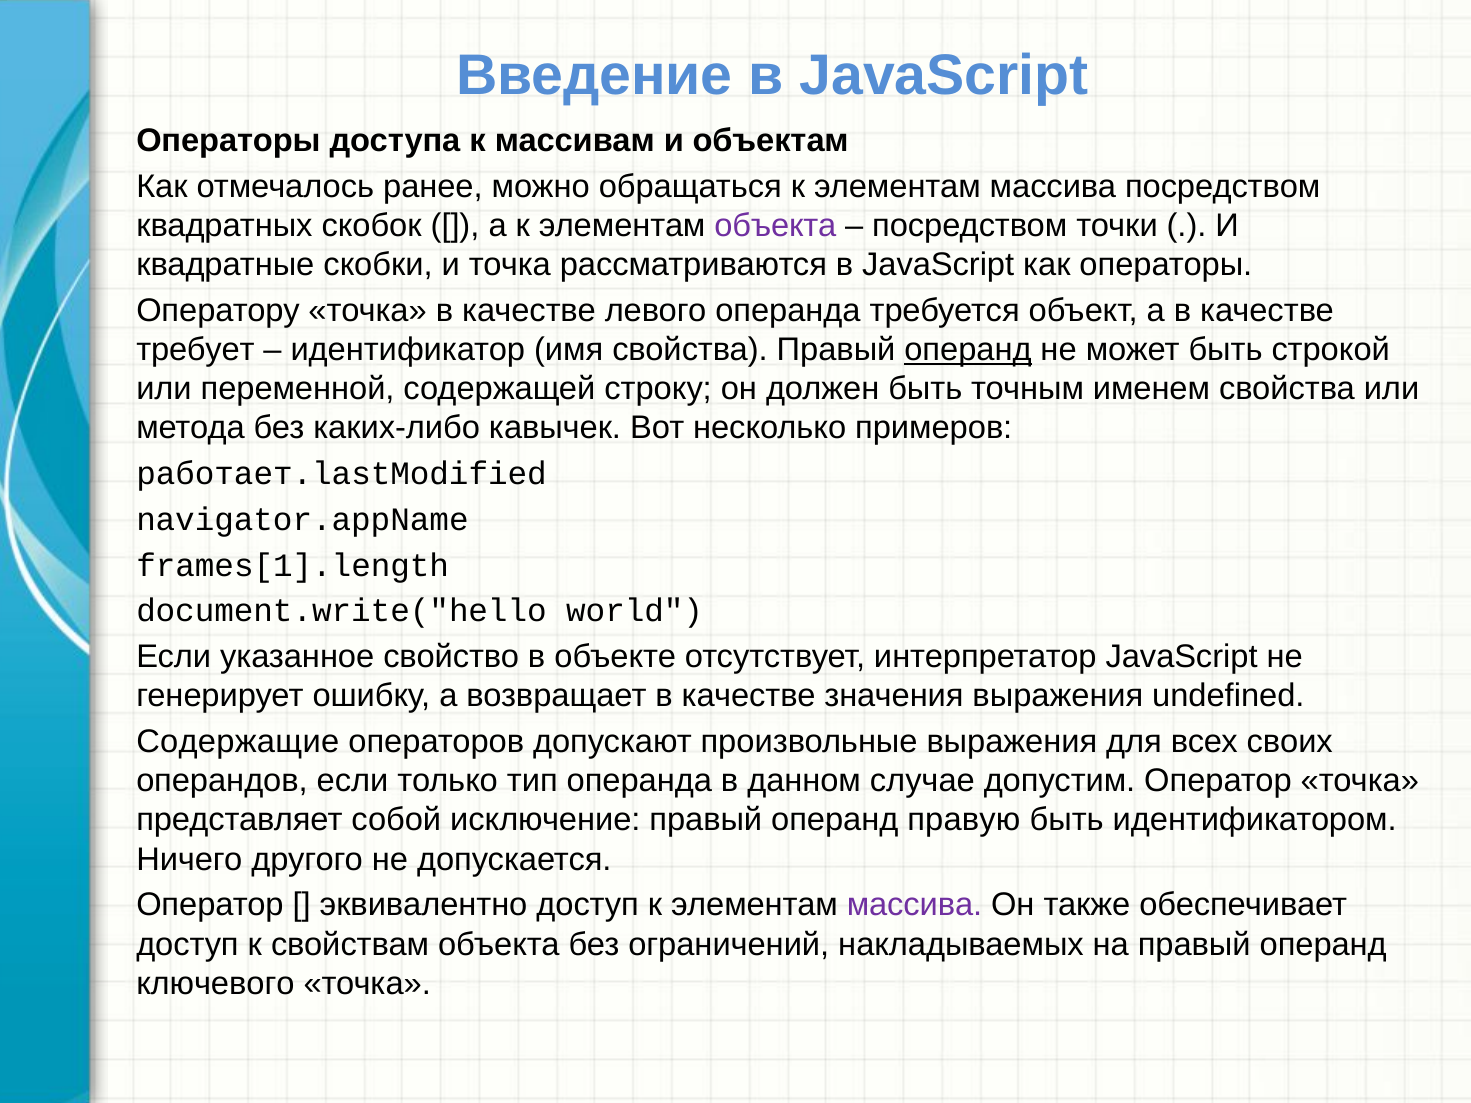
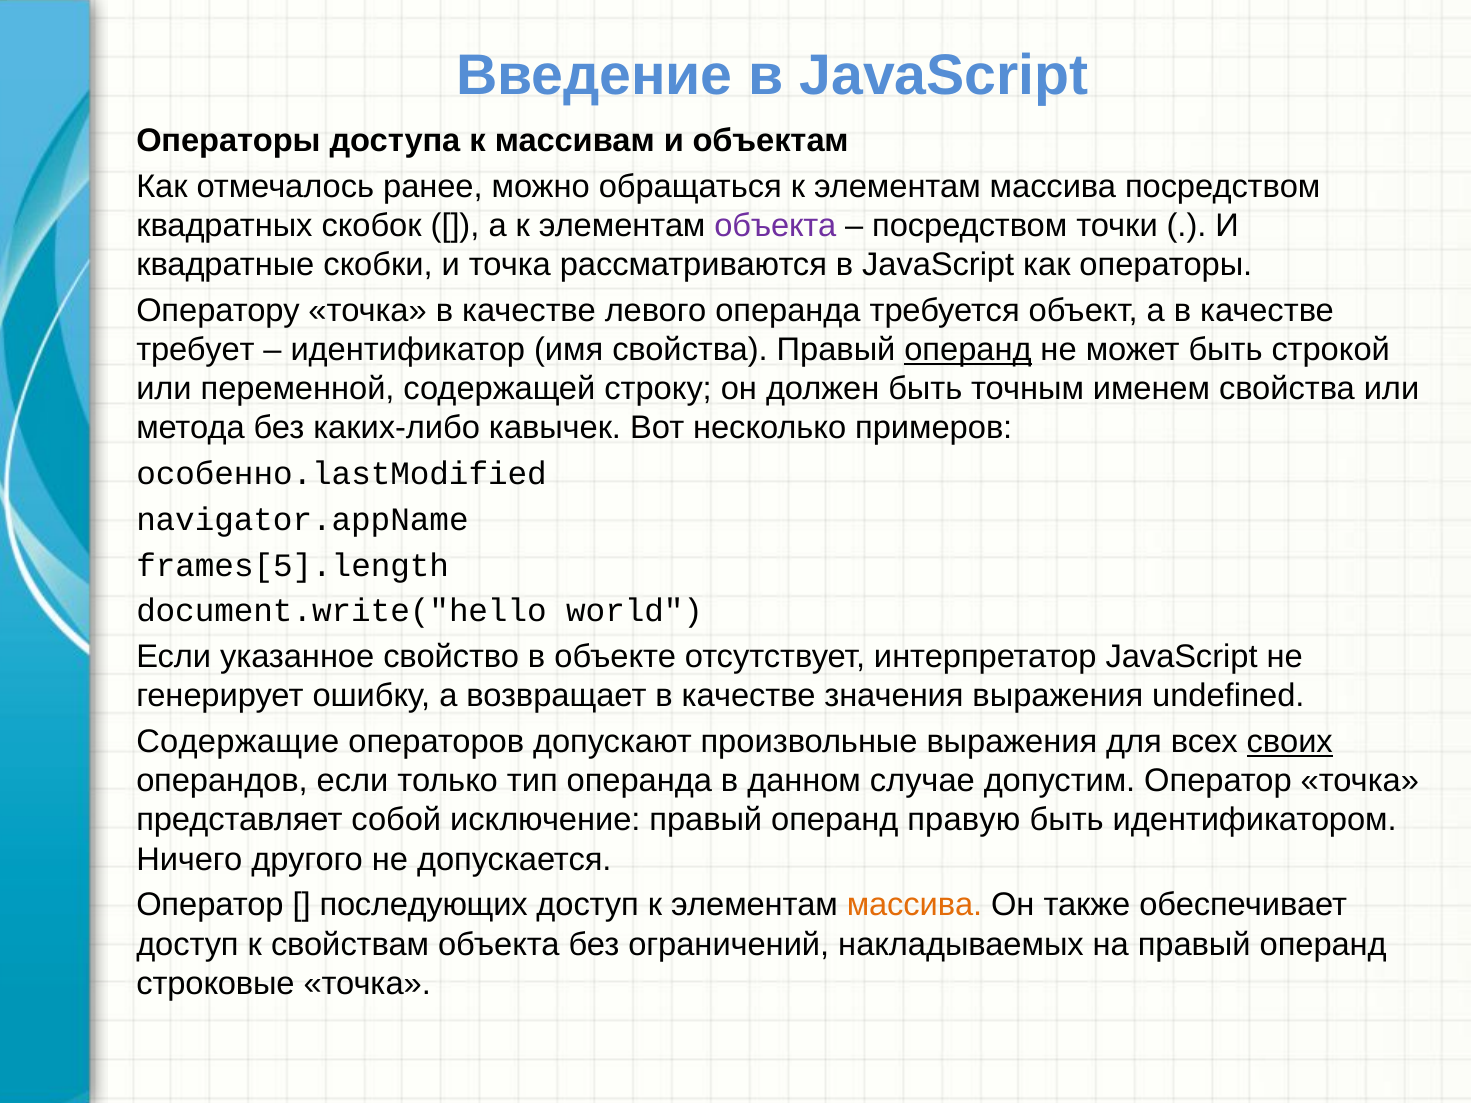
работает.lastModified: работает.lastModified -> особенно.lastModified
frames[1].length: frames[1].length -> frames[5].length
своих underline: none -> present
эквивалентно: эквивалентно -> последующих
массива at (915, 905) colour: purple -> orange
ключевого: ключевого -> строковые
